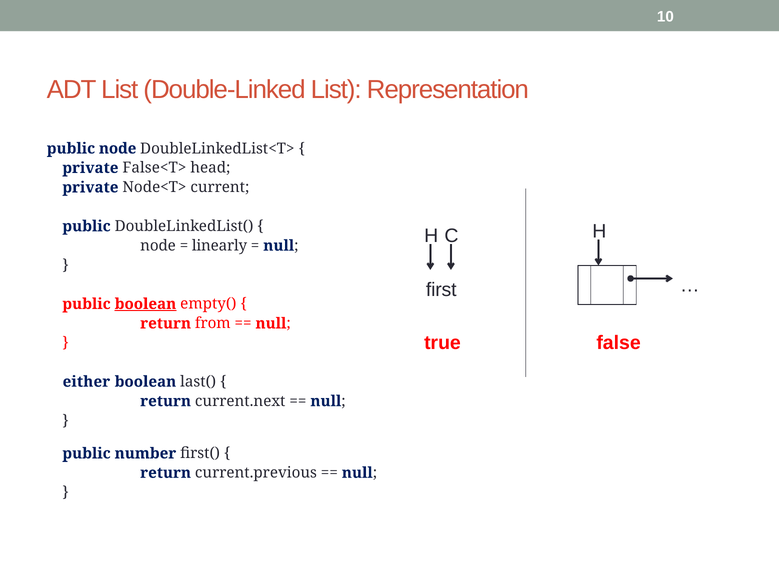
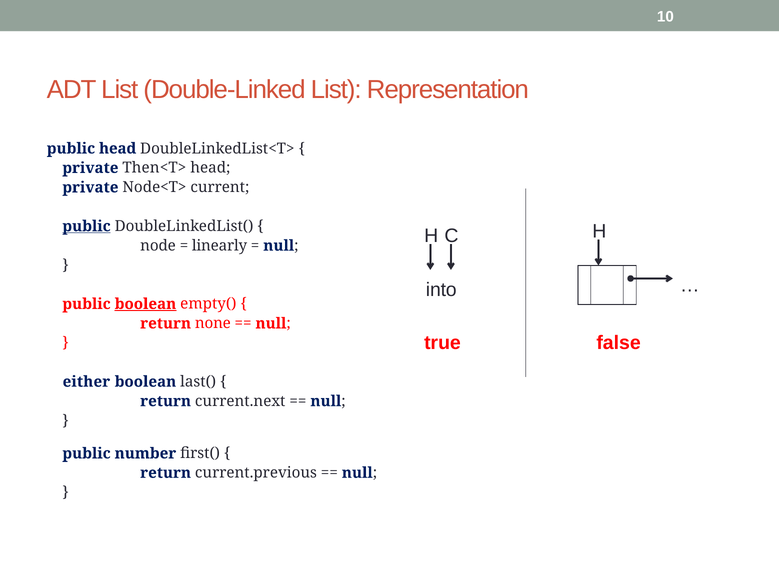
public node: node -> head
False<T>: False<T> -> Then<T>
public at (86, 226) underline: none -> present
first: first -> into
from: from -> none
